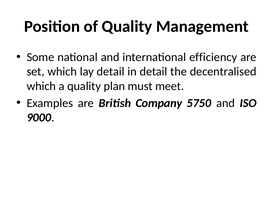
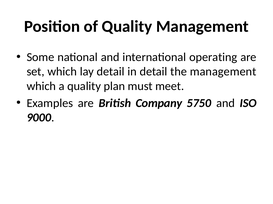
efficiency: efficiency -> operating
the decentralised: decentralised -> management
